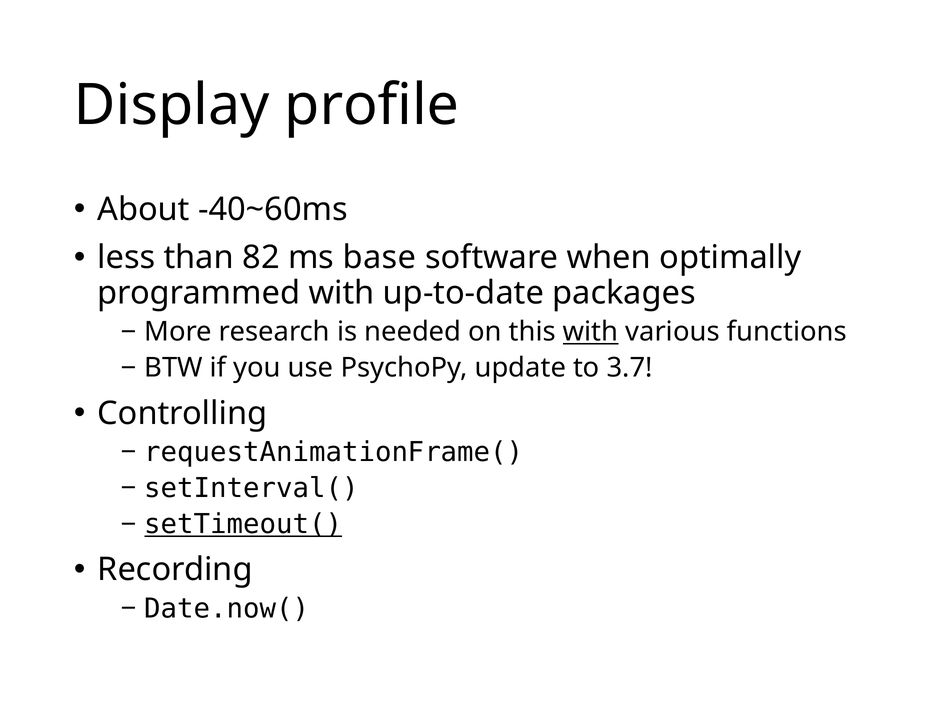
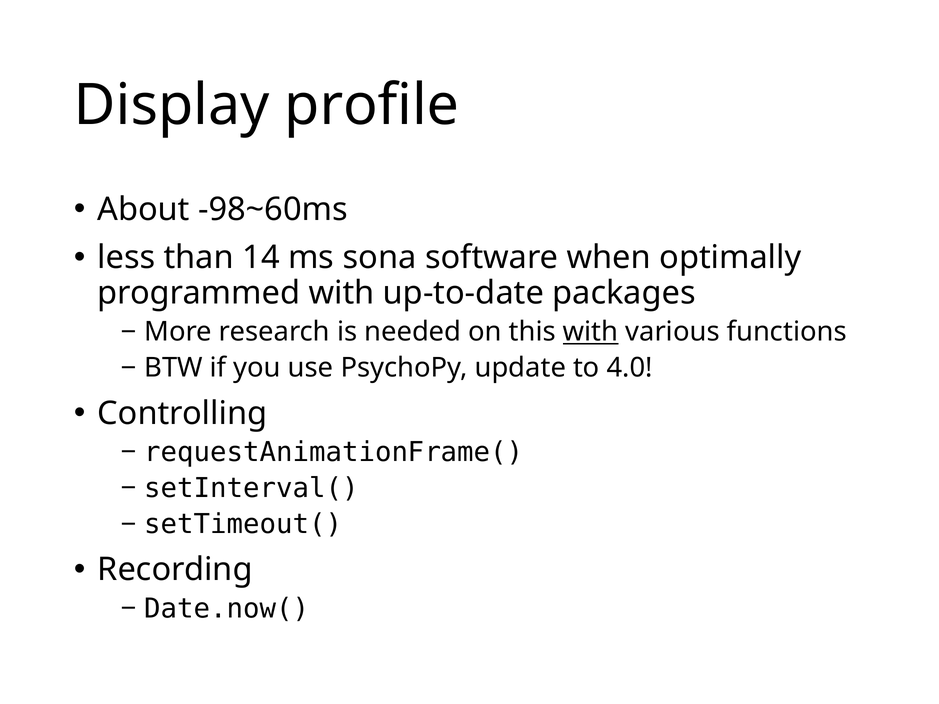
-40~60ms: -40~60ms -> -98~60ms
82: 82 -> 14
base: base -> sona
3.7: 3.7 -> 4.0
setTimeout( underline: present -> none
